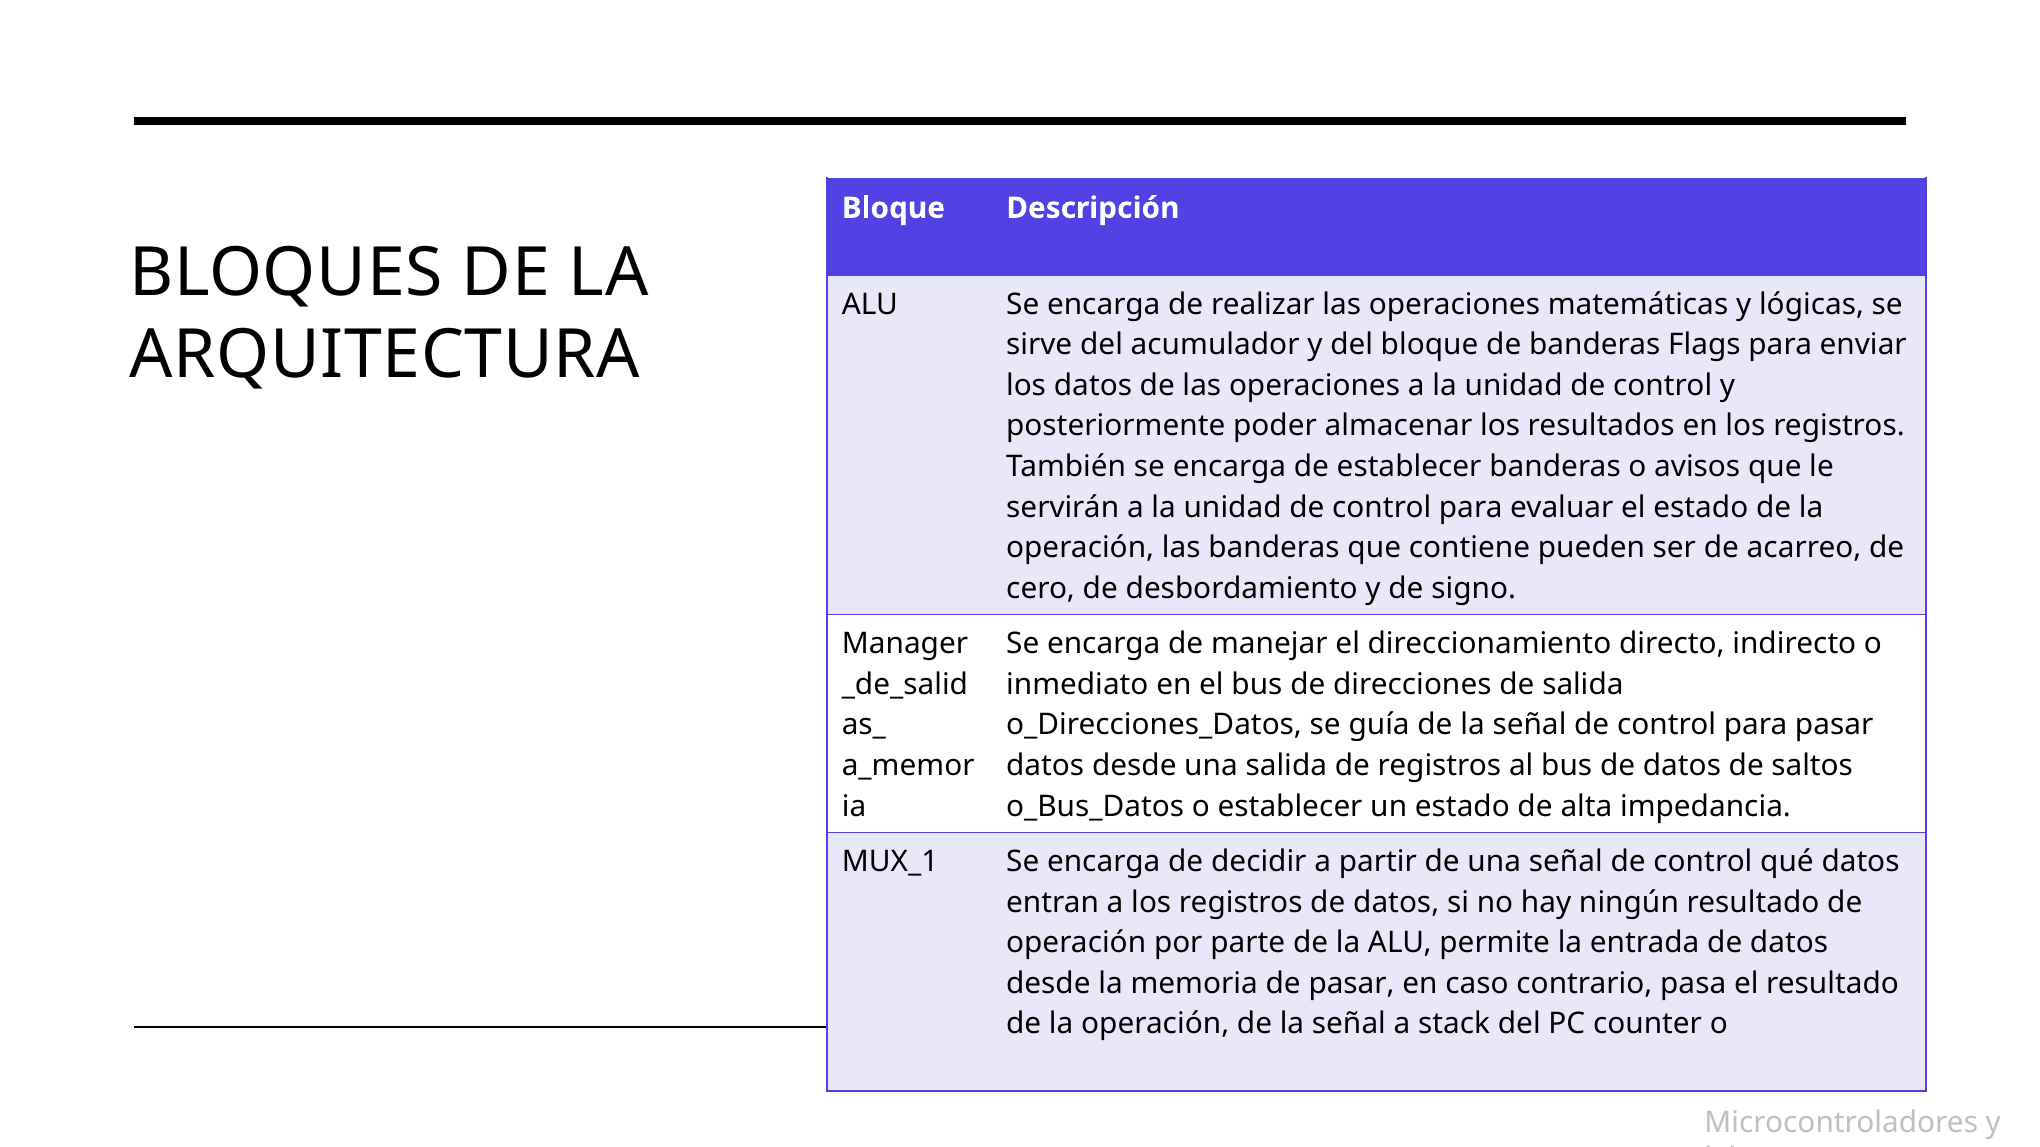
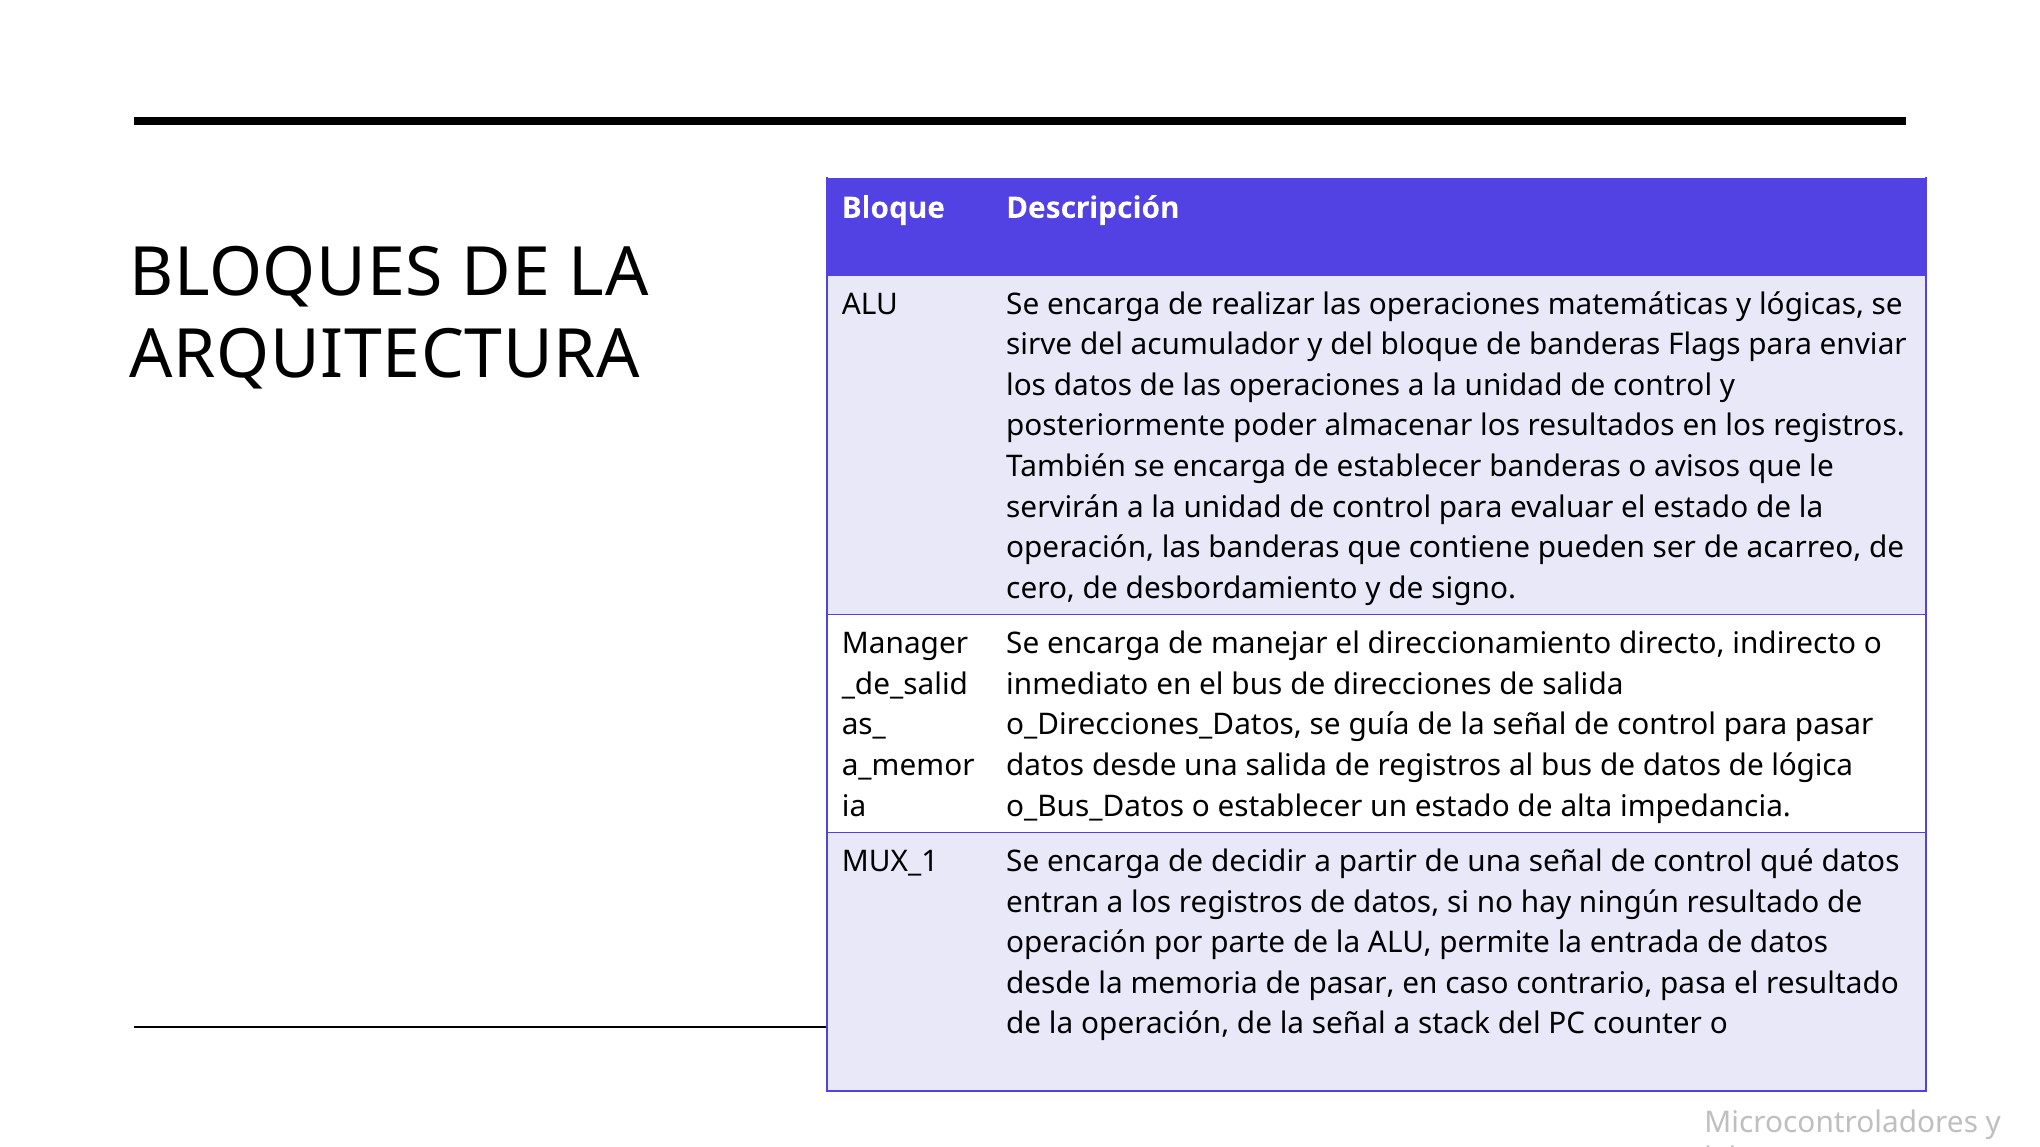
saltos: saltos -> lógica
